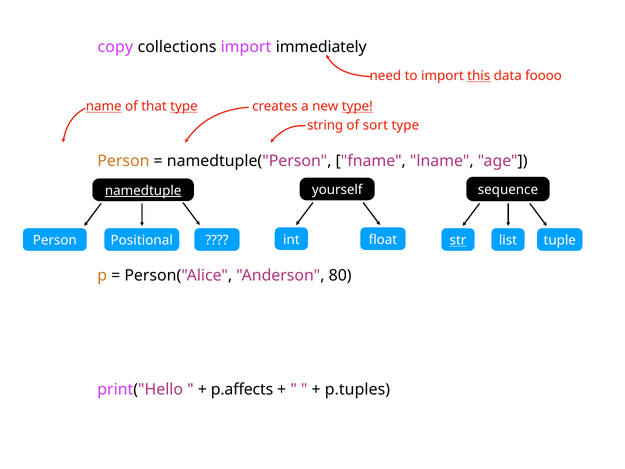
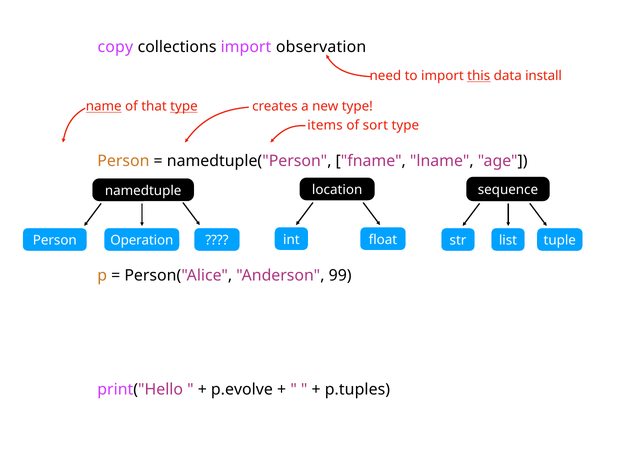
immediately: immediately -> observation
foooo: foooo -> install
type at (357, 107) underline: present -> none
string: string -> items
yourself: yourself -> location
namedtuple underline: present -> none
Positional: Positional -> Operation
str underline: present -> none
80: 80 -> 99
p.affects: p.affects -> p.evolve
